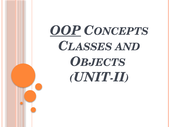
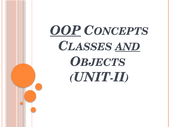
AND underline: none -> present
